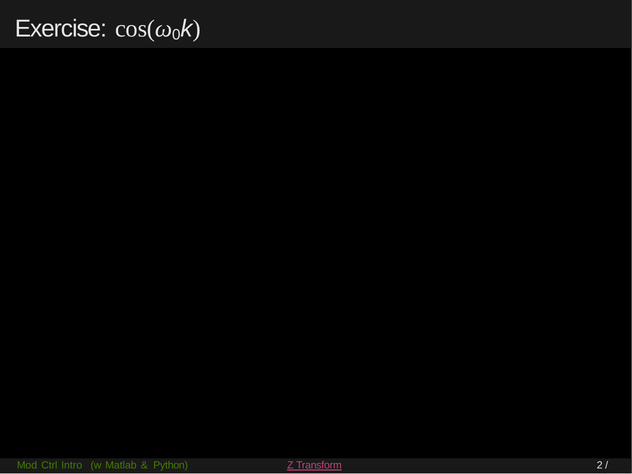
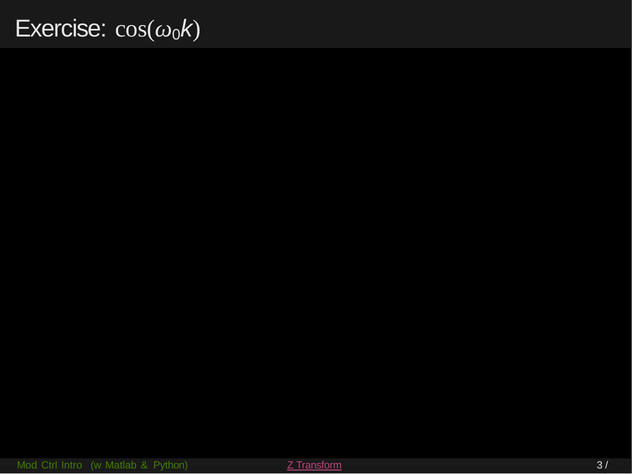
2: 2 -> 3
